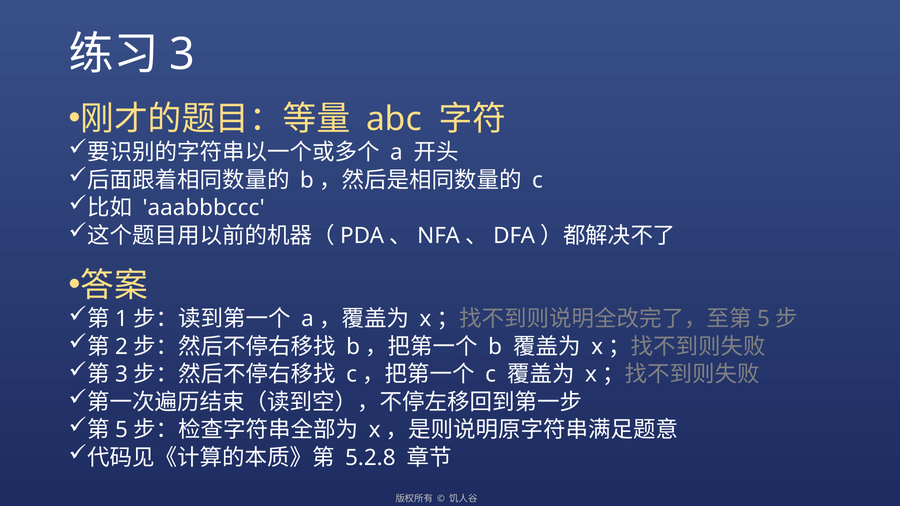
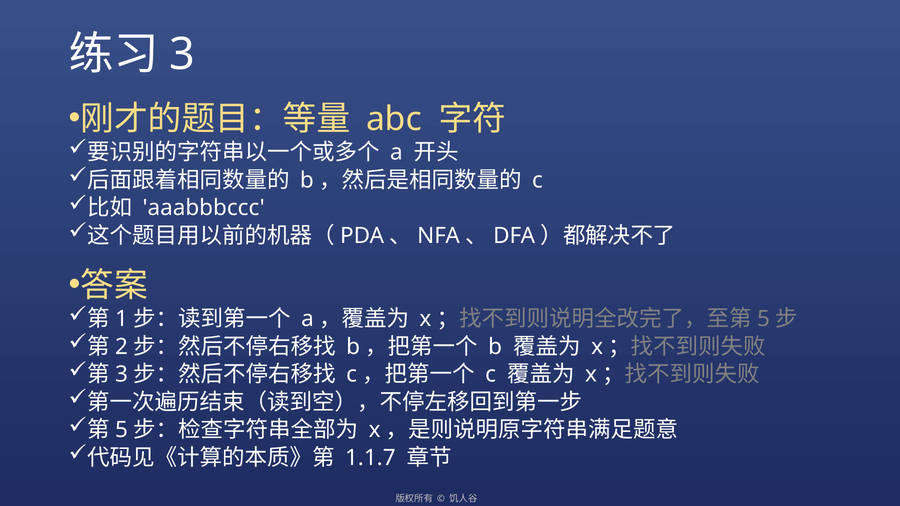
5.2.8: 5.2.8 -> 1.1.7
